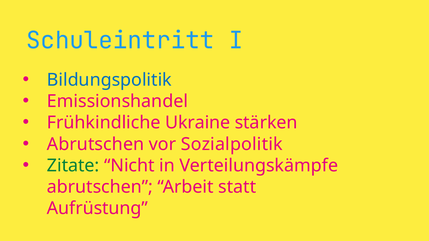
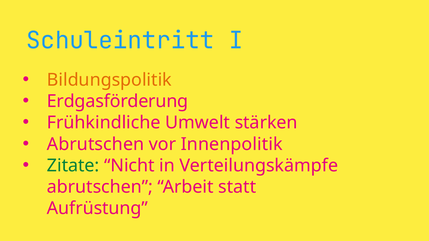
Bildungspolitik colour: blue -> orange
Emissionshandel: Emissionshandel -> Erdgasförderung
Ukraine: Ukraine -> Umwelt
Sozialpolitik: Sozialpolitik -> Innenpolitik
